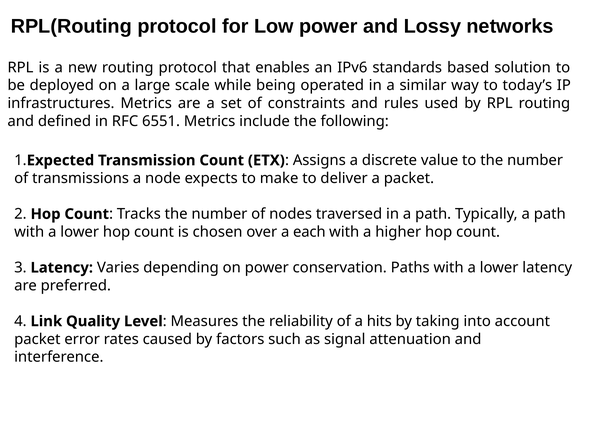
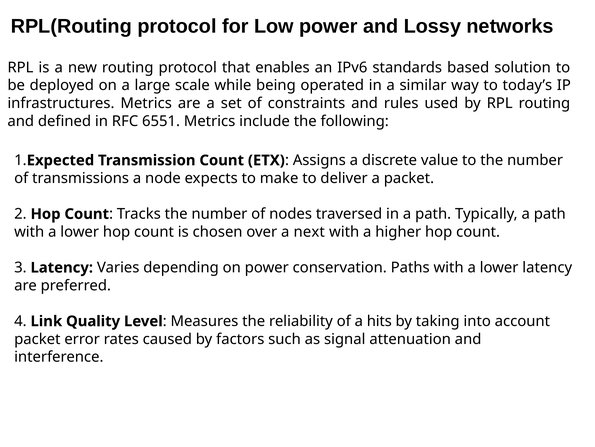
each: each -> next
